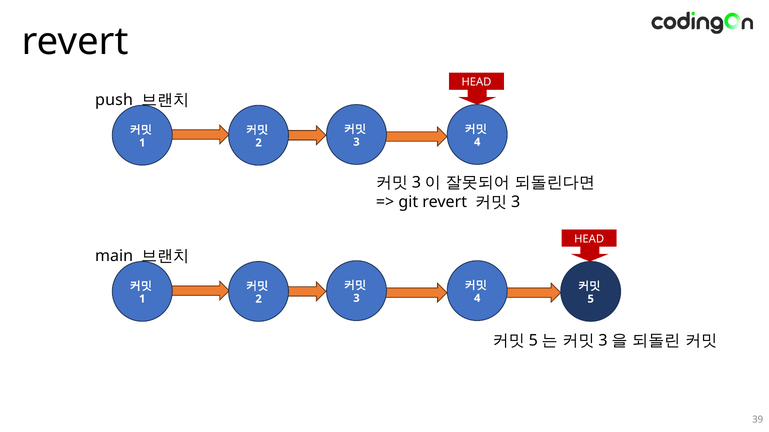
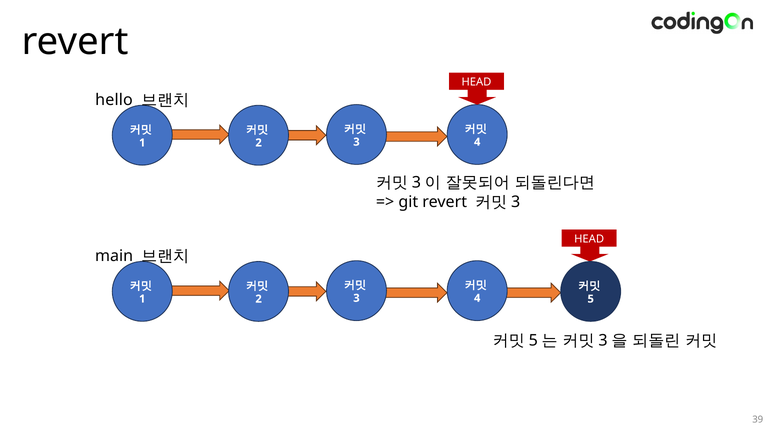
push: push -> hello
